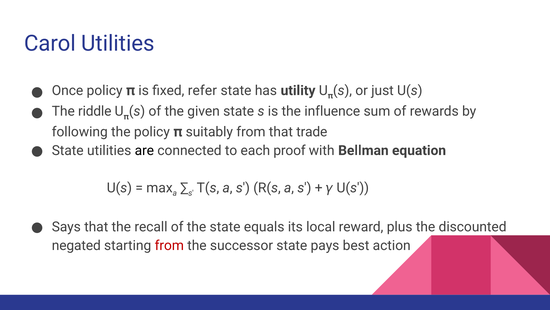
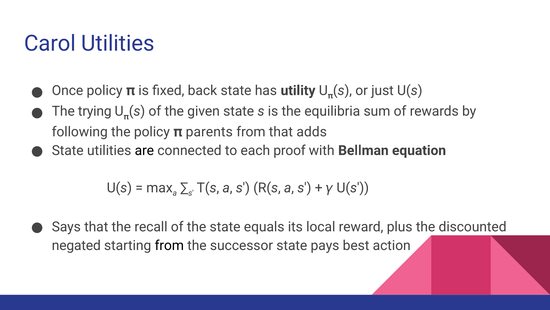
refer: refer -> back
riddle: riddle -> trying
influence: influence -> equilibria
suitably: suitably -> parents
trade: trade -> adds
from at (169, 245) colour: red -> black
